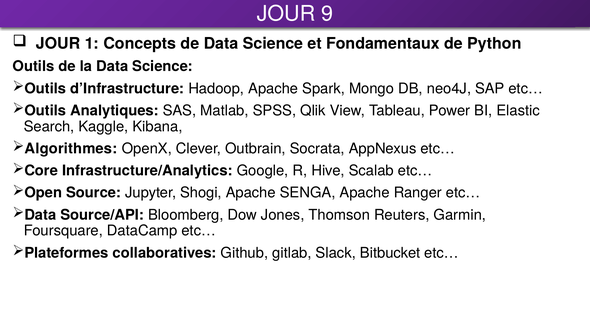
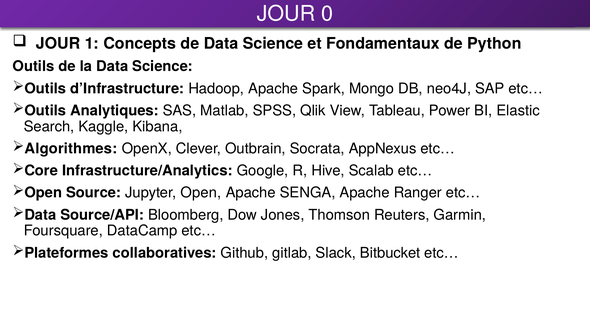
9: 9 -> 0
Jupyter Shogi: Shogi -> Open
